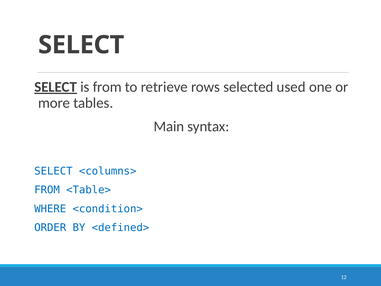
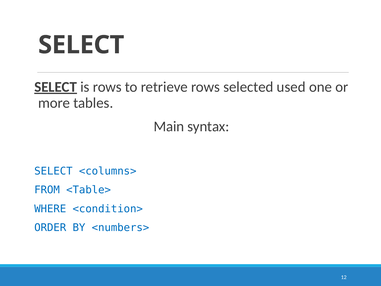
is from: from -> rows
<defined>: <defined> -> <numbers>
